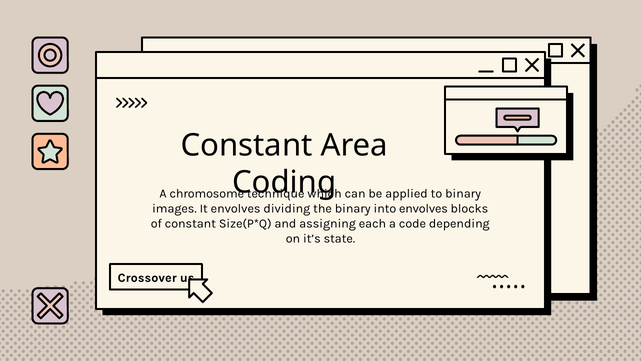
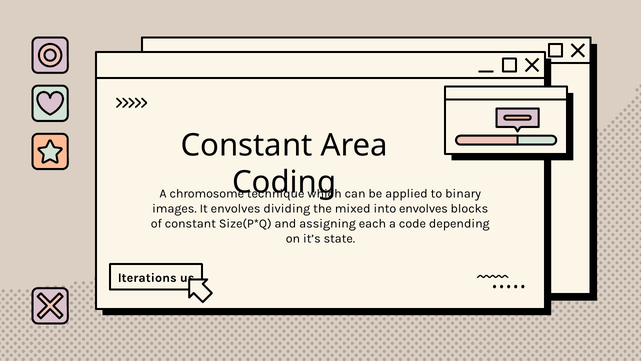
the binary: binary -> mixed
Crossover: Crossover -> Iterations
